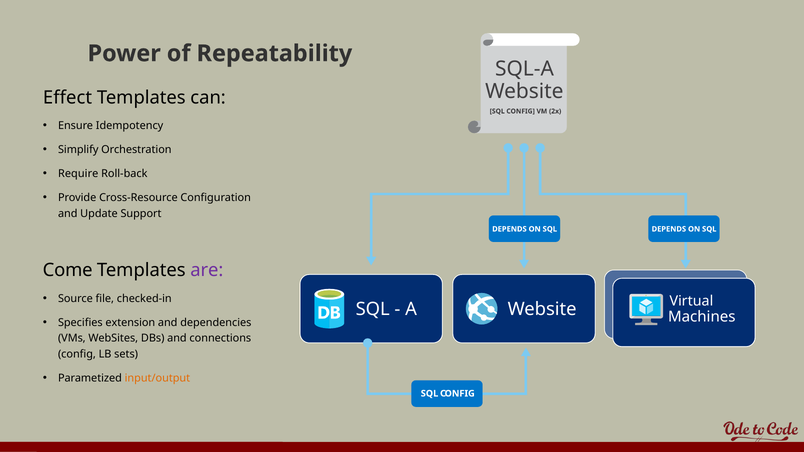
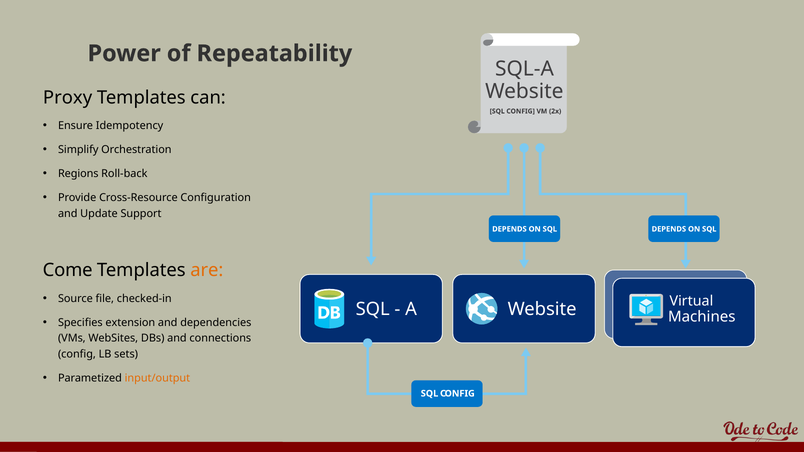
Effect: Effect -> Proxy
Require: Require -> Regions
are colour: purple -> orange
